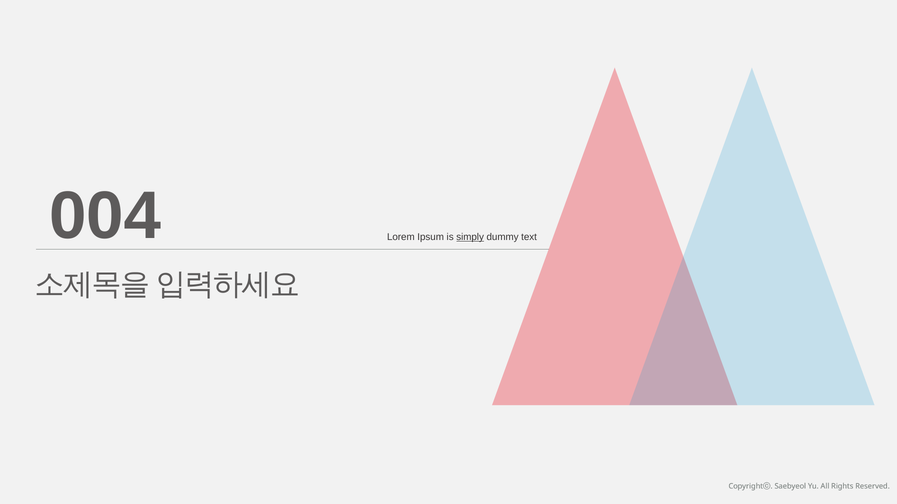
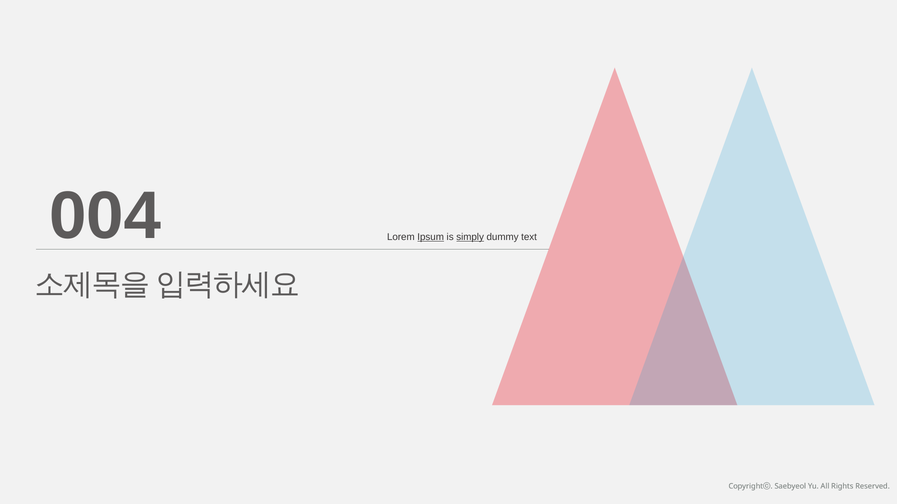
Ipsum underline: none -> present
